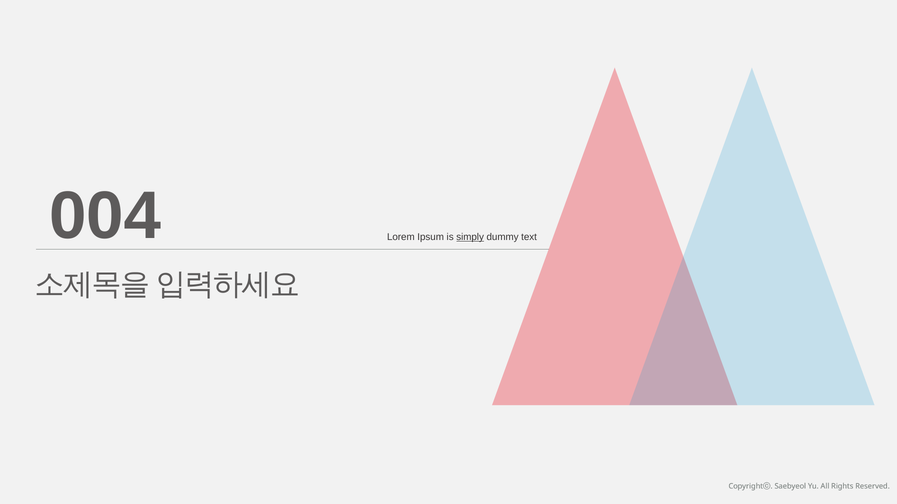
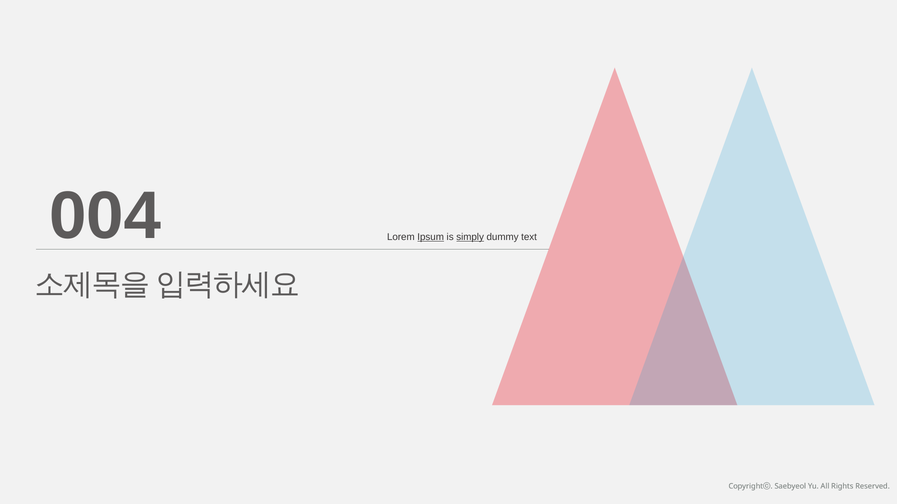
Ipsum underline: none -> present
